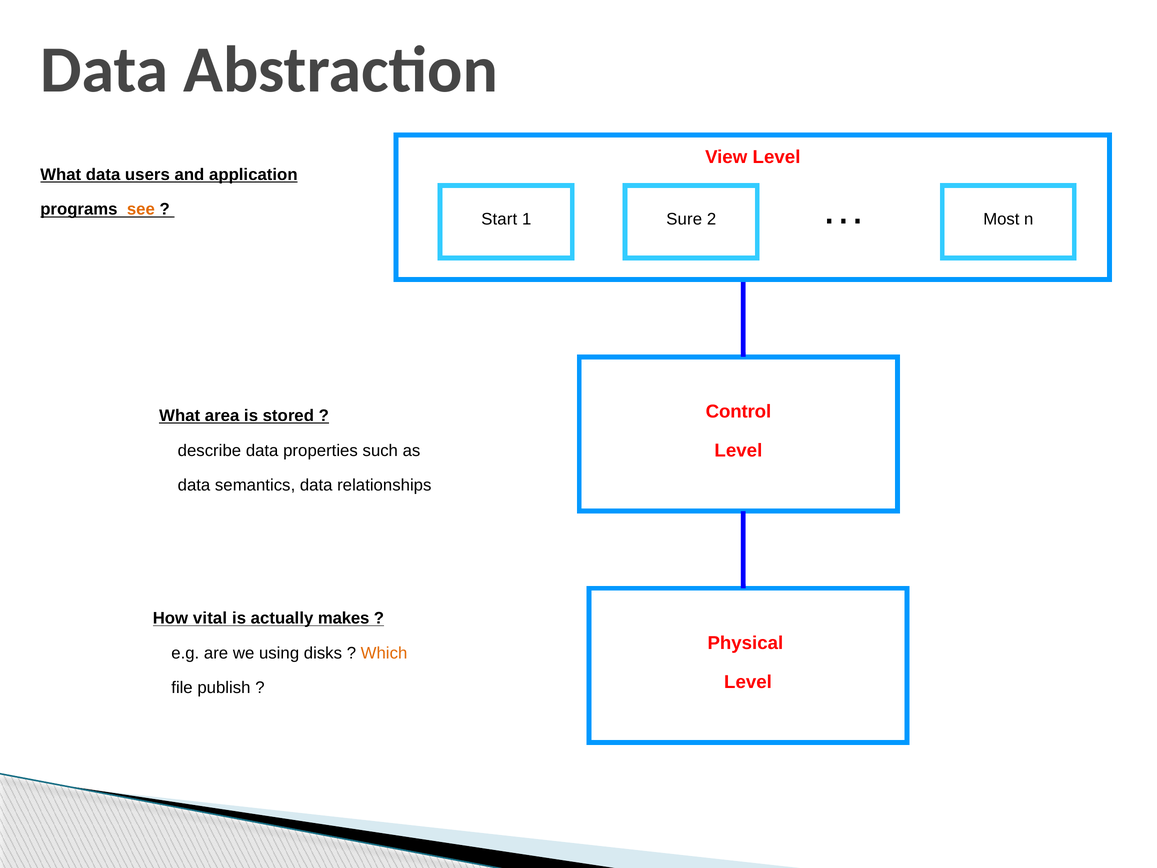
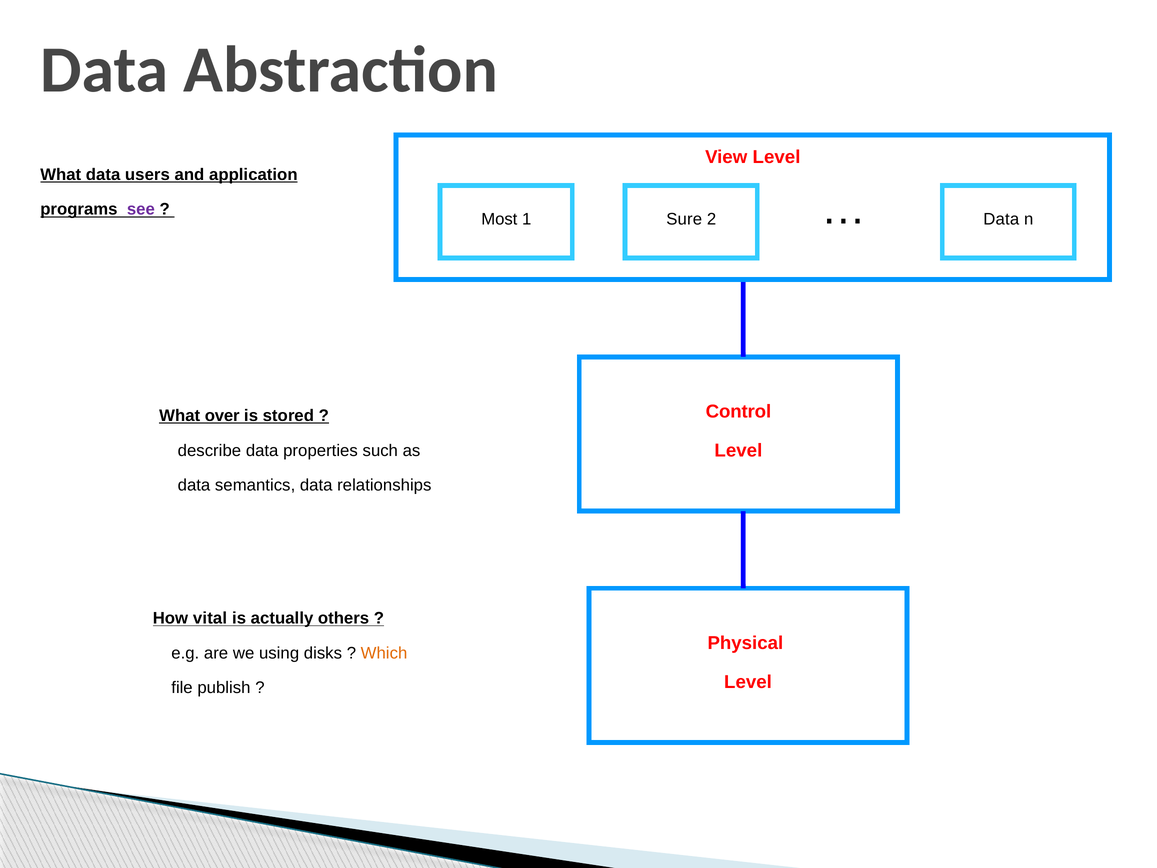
see colour: orange -> purple
Start: Start -> Most
2 Most: Most -> Data
area: area -> over
makes: makes -> others
